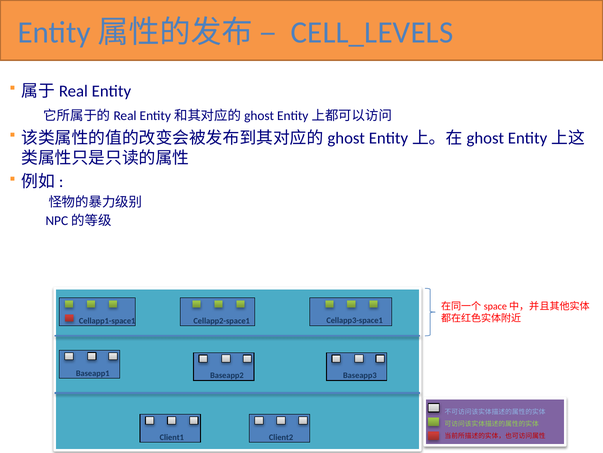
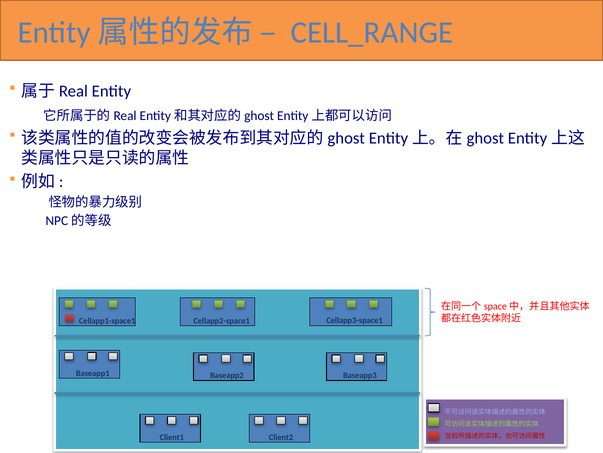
CELL_LEVELS: CELL_LEVELS -> CELL_RANGE
